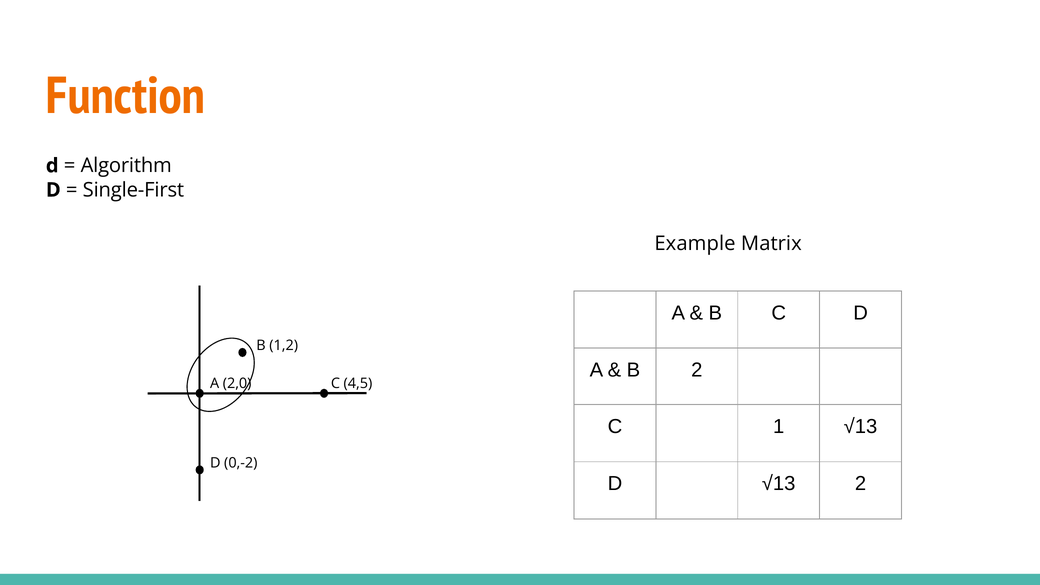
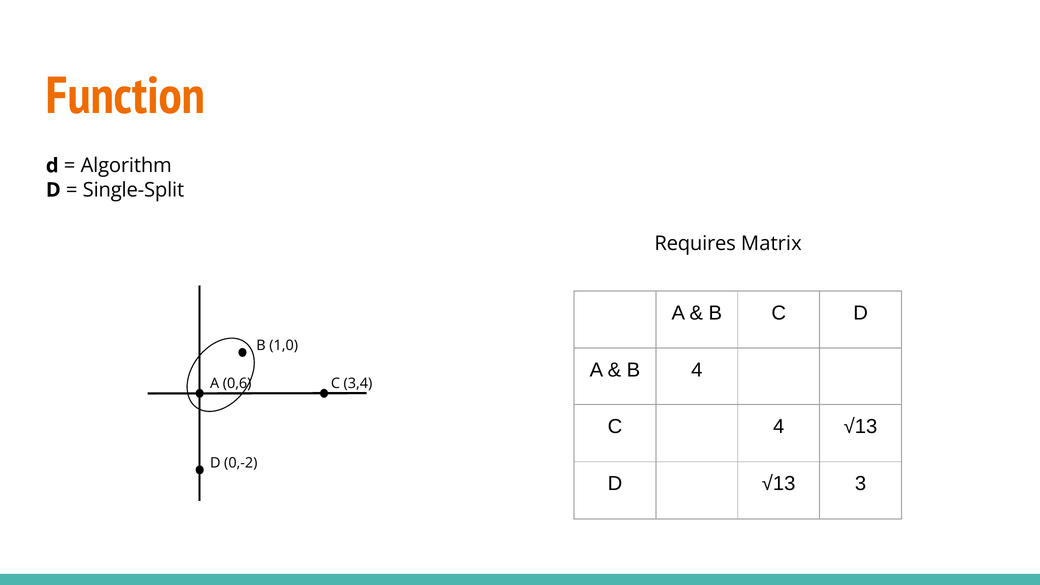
Single-First: Single-First -> Single-Split
Example: Example -> Requires
1,2: 1,2 -> 1,0
B 2: 2 -> 4
2,0: 2,0 -> 0,6
4,5: 4,5 -> 3,4
C 1: 1 -> 4
√13 2: 2 -> 3
